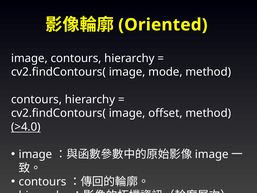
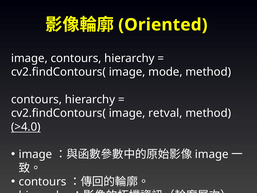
offset: offset -> retval
